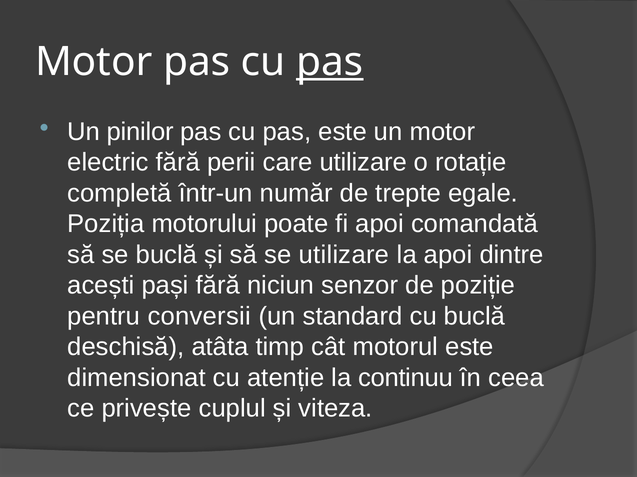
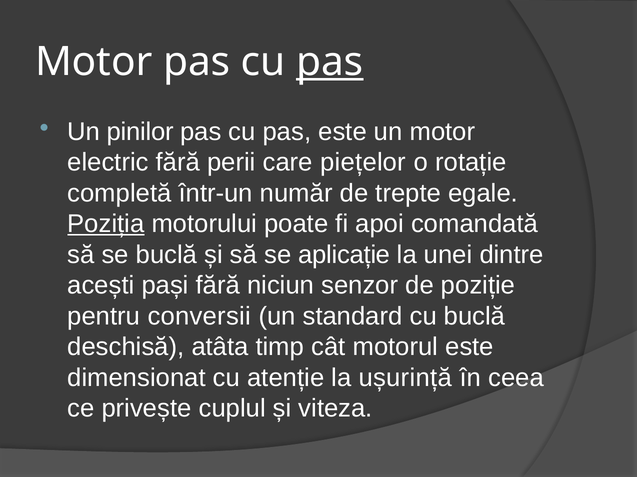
care utilizare: utilizare -> piețelor
Poziția underline: none -> present
se utilizare: utilizare -> aplicație
la apoi: apoi -> unei
continuu: continuu -> ușurință
